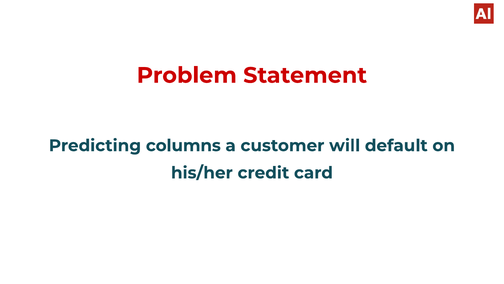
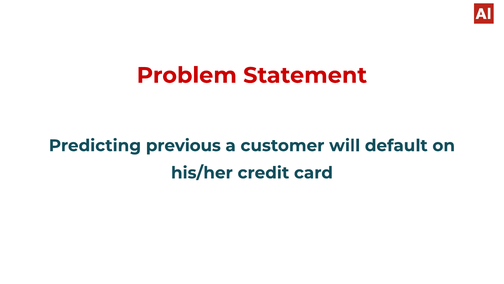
columns: columns -> previous
